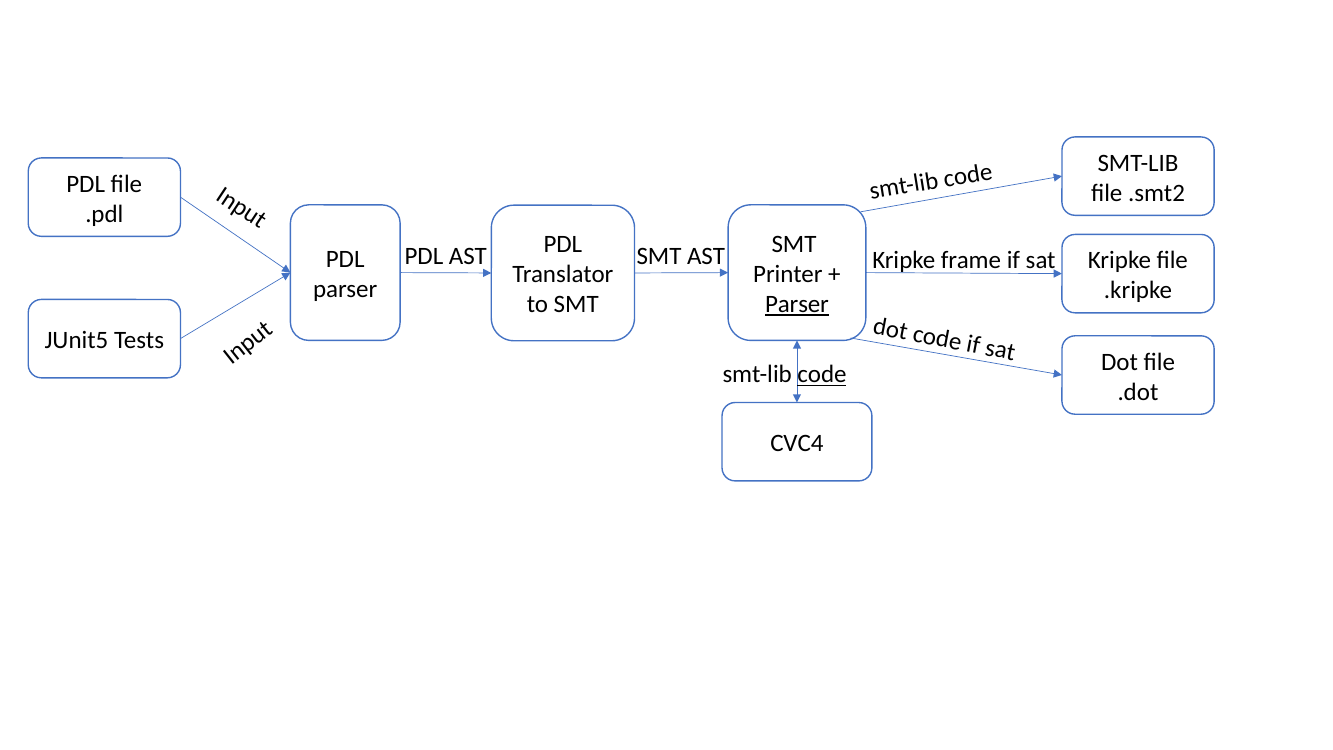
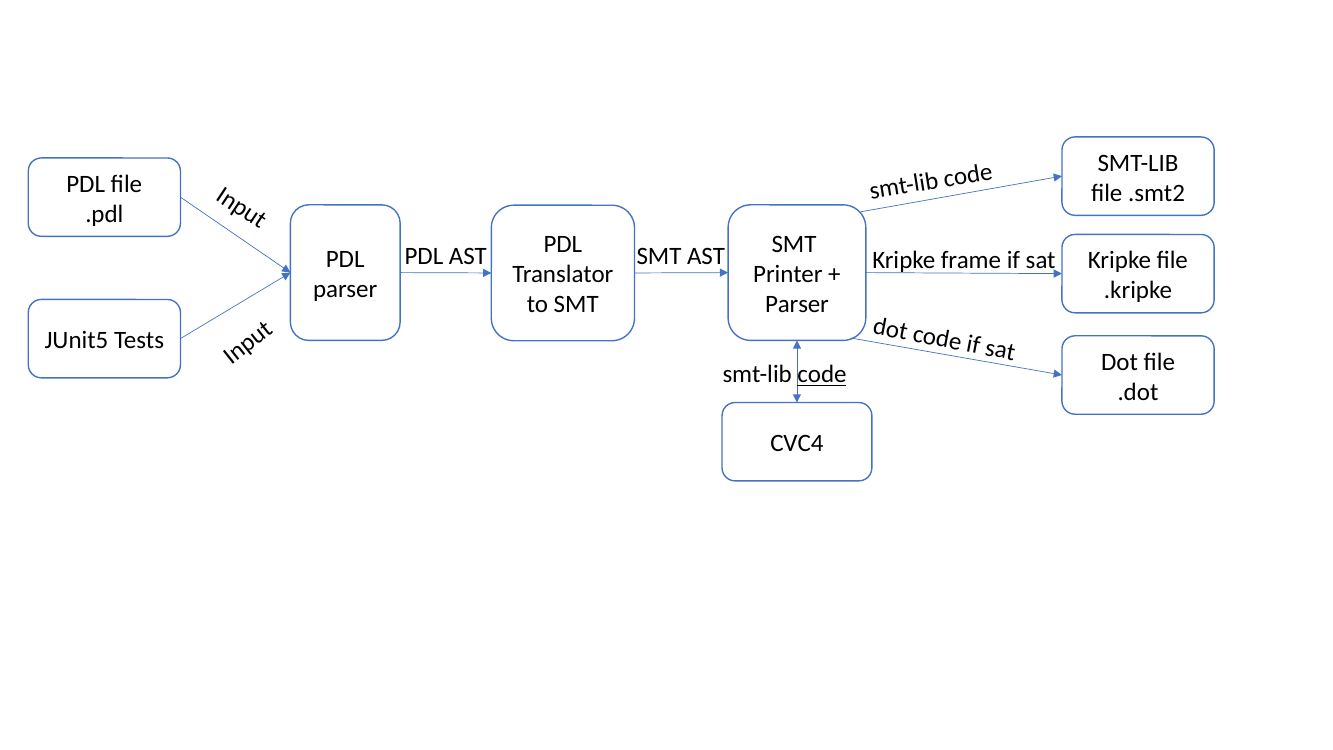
Parser at (797, 304) underline: present -> none
